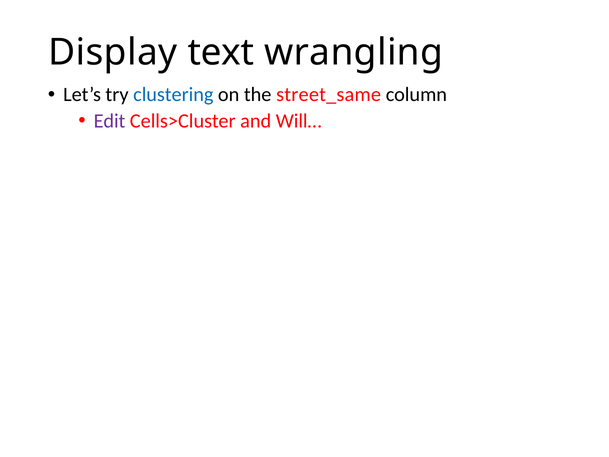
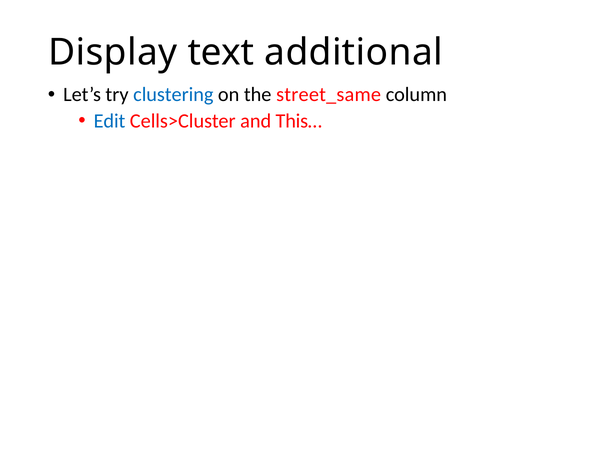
wrangling: wrangling -> additional
Edit colour: purple -> blue
Will…: Will… -> This…
